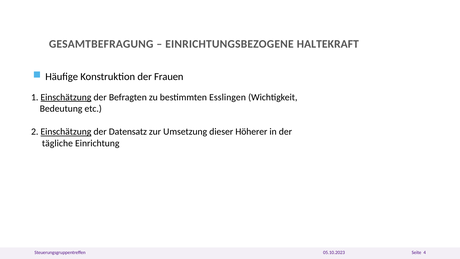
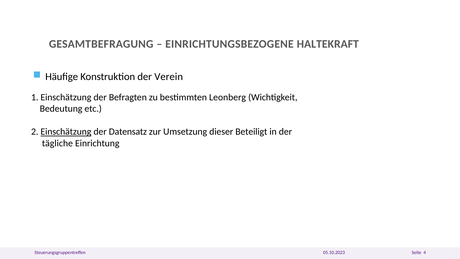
Frauen: Frauen -> Verein
Einschätzung at (66, 97) underline: present -> none
Esslingen: Esslingen -> Leonberg
Höherer: Höherer -> Beteiligt
